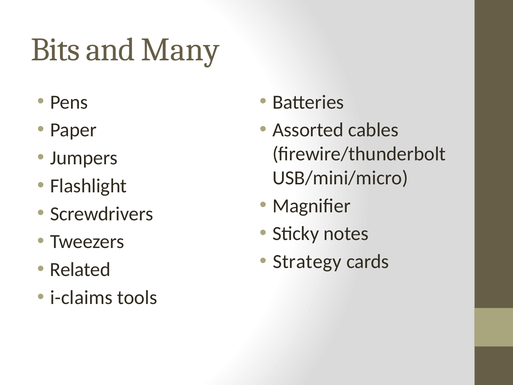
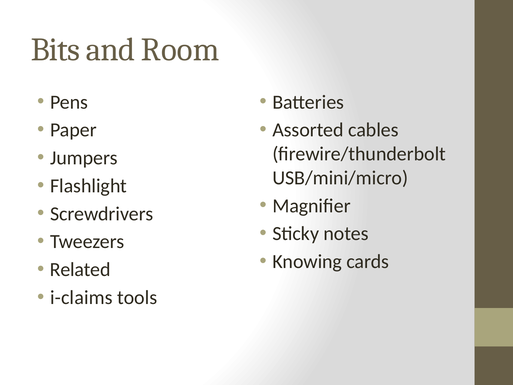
Many: Many -> Room
Strategy: Strategy -> Knowing
